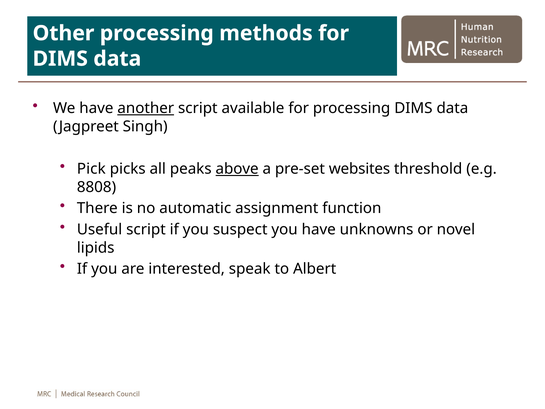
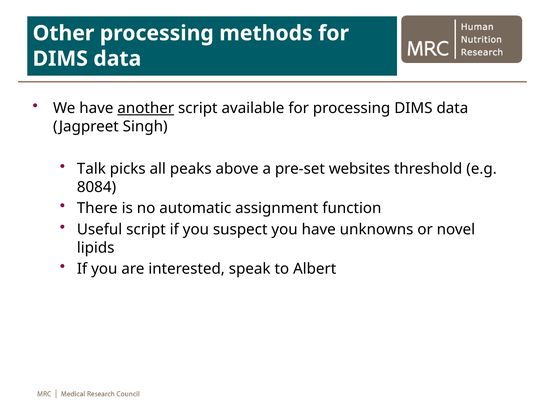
Pick: Pick -> Talk
above underline: present -> none
8808: 8808 -> 8084
